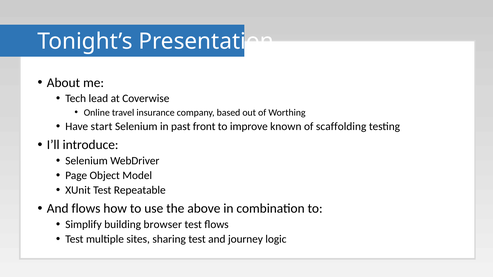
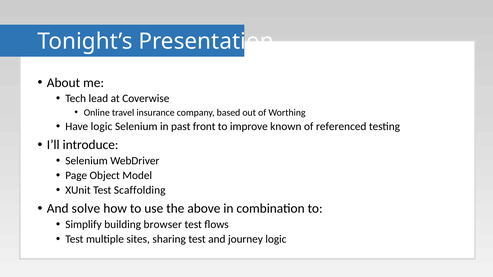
Have start: start -> logic
scaffolding: scaffolding -> referenced
Repeatable: Repeatable -> Scaffolding
And flows: flows -> solve
